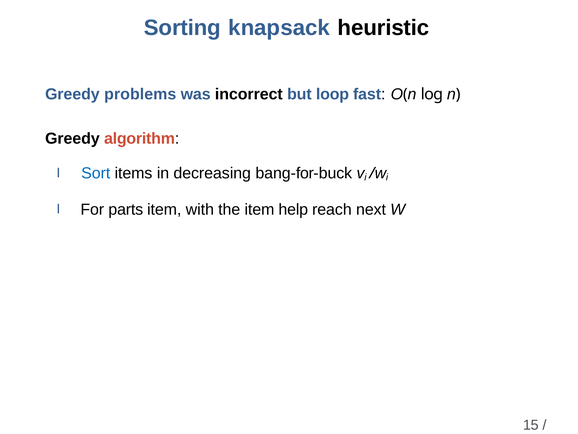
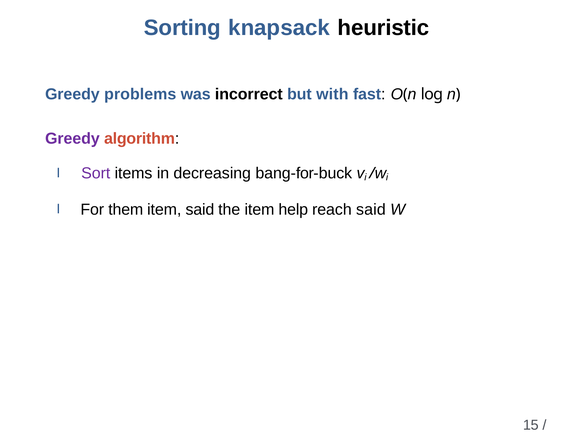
loop: loop -> with
Greedy at (72, 139) colour: black -> purple
Sort colour: blue -> purple
parts: parts -> them
item with: with -> said
reach next: next -> said
